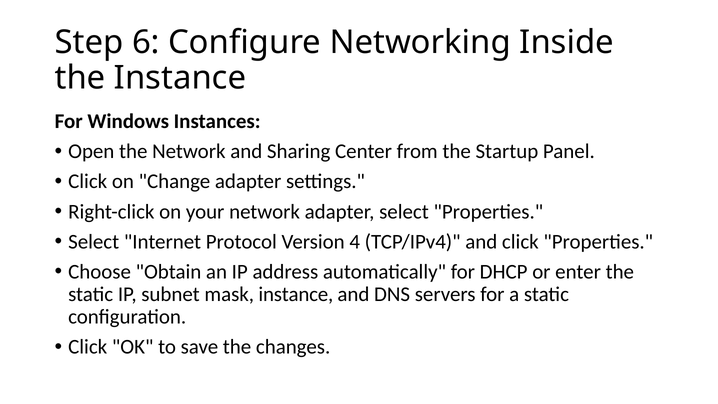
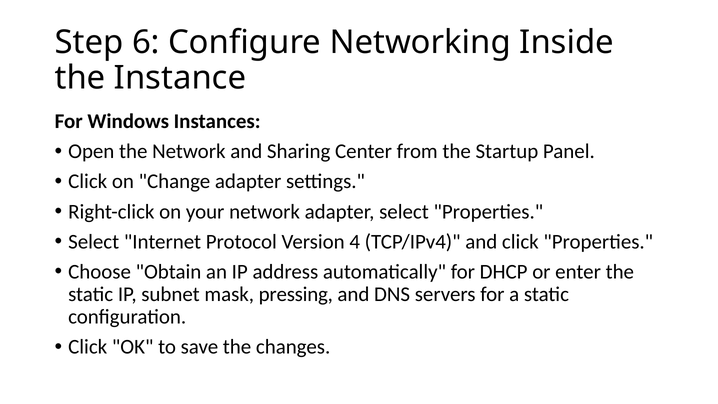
mask instance: instance -> pressing
